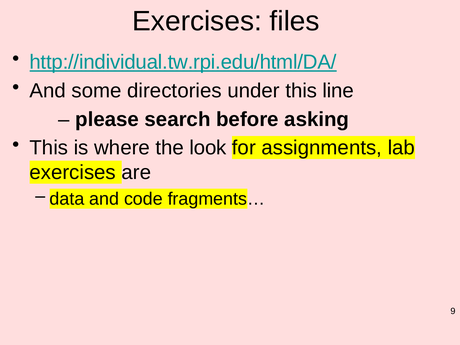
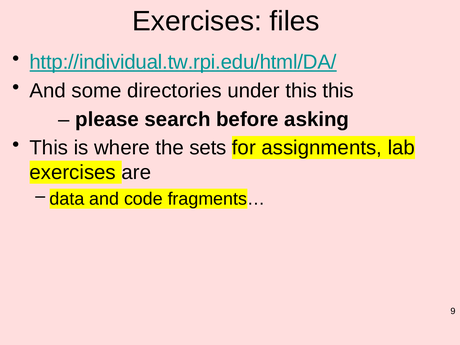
this line: line -> this
look: look -> sets
